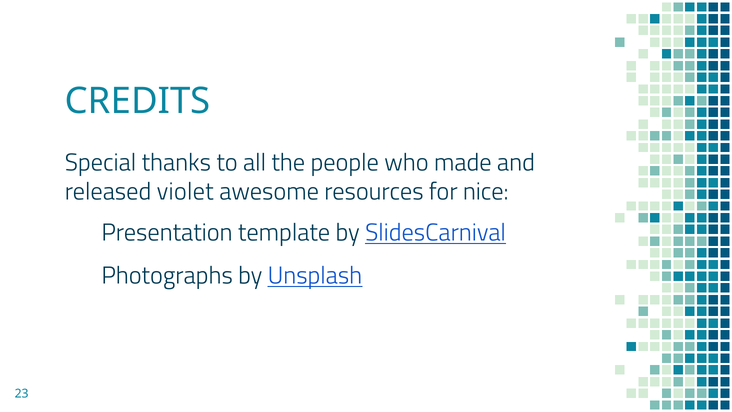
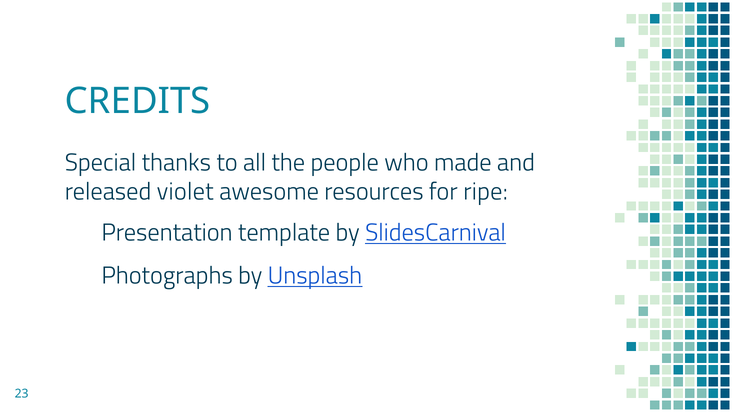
nice: nice -> ripe
